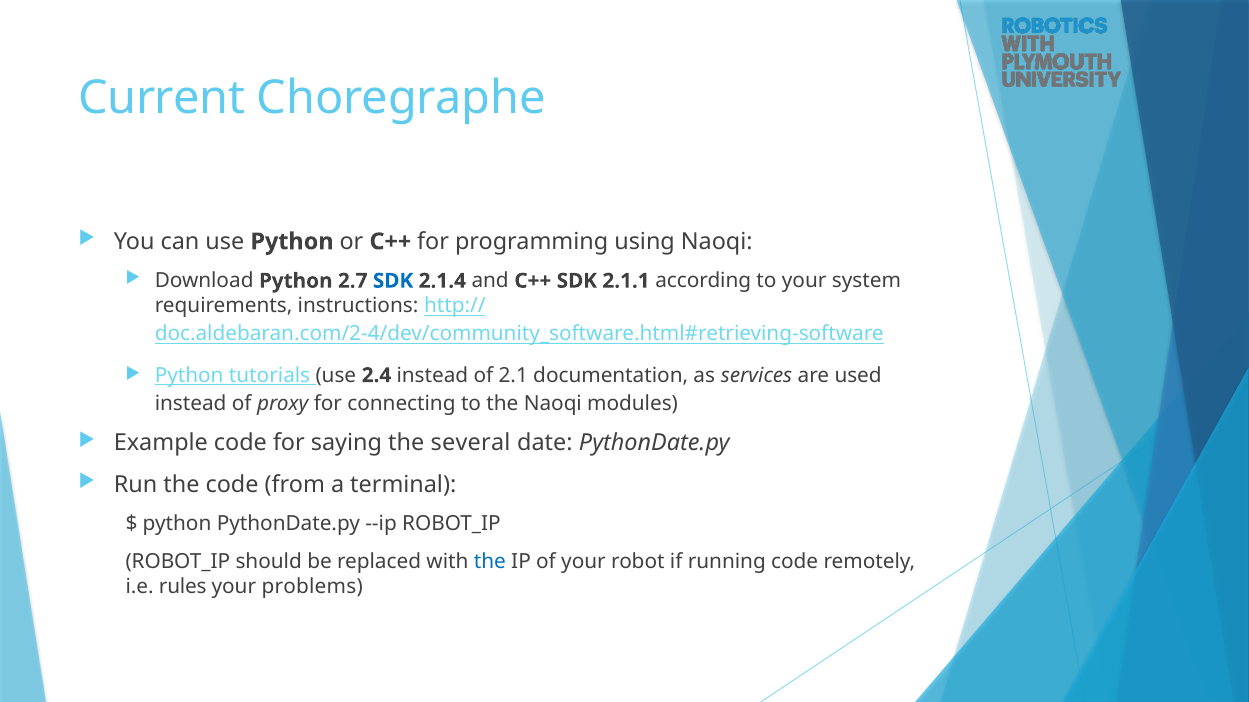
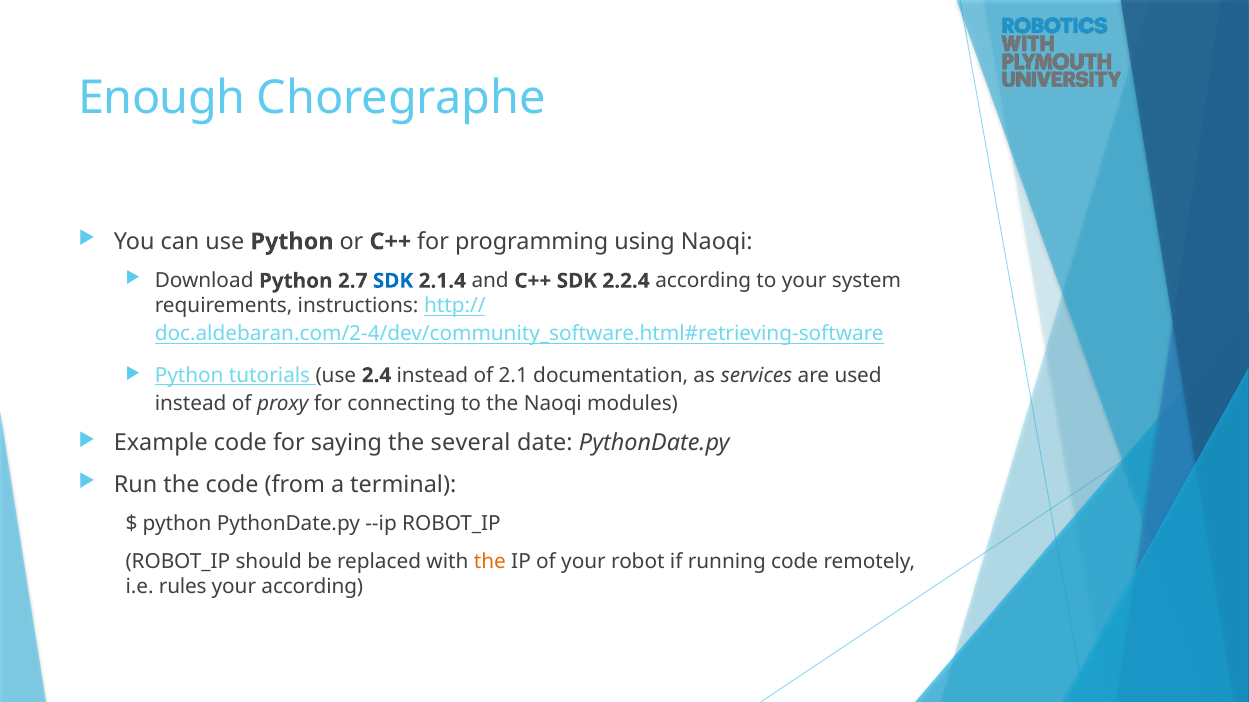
Current: Current -> Enough
2.1.1: 2.1.1 -> 2.2.4
the at (490, 562) colour: blue -> orange
your problems: problems -> according
